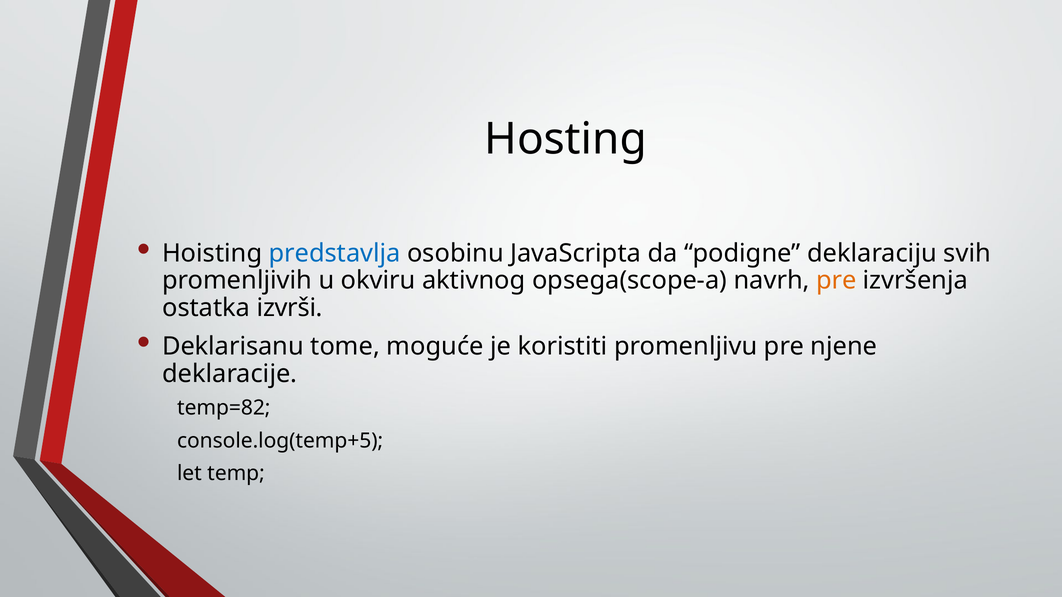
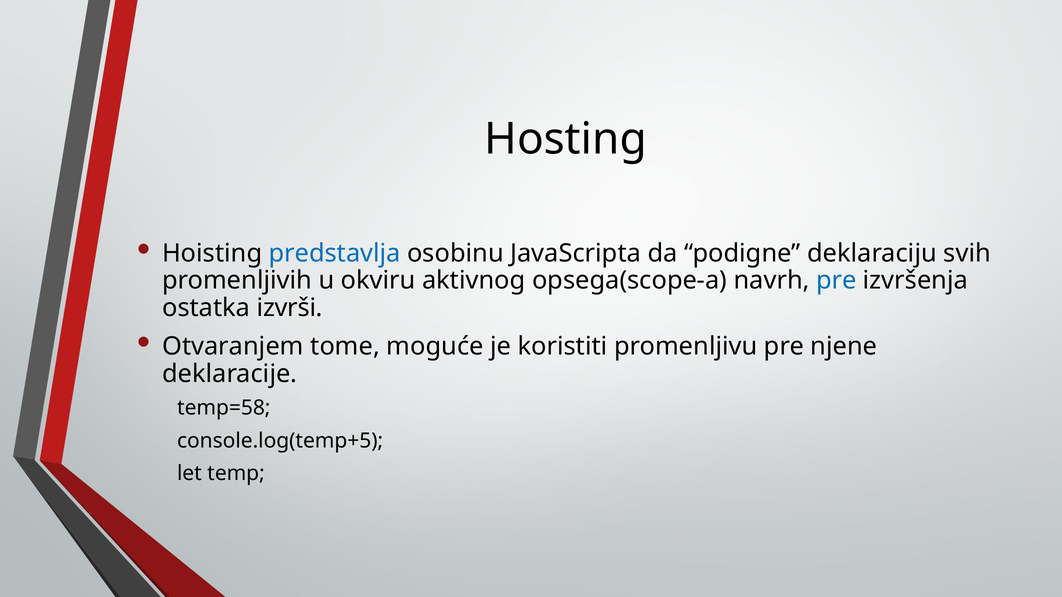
pre at (836, 281) colour: orange -> blue
Deklarisanu: Deklarisanu -> Otvaranjem
temp=82: temp=82 -> temp=58
